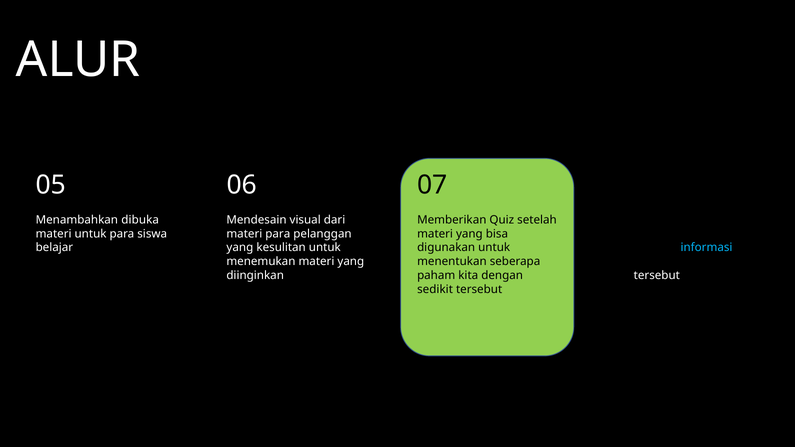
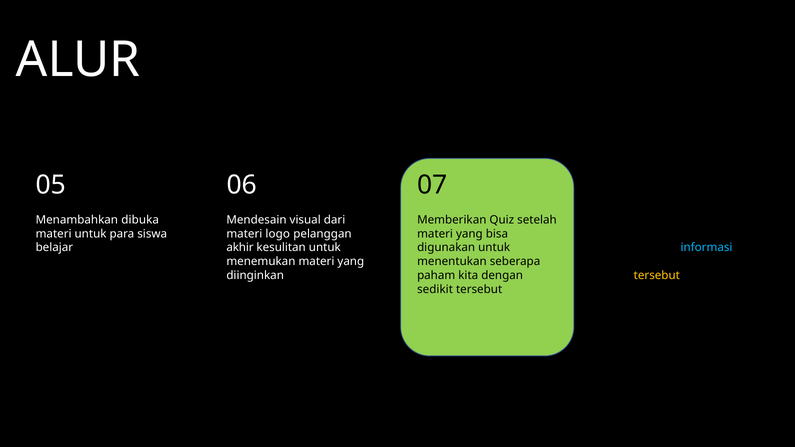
materi para: para -> logo
yang at (240, 248): yang -> akhir
tersebut at (657, 276) colour: white -> yellow
